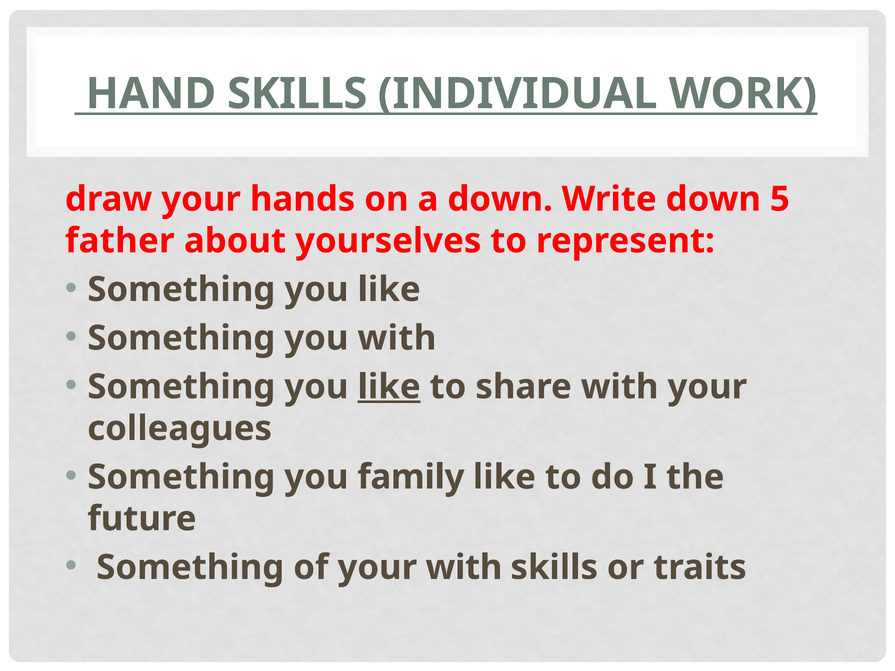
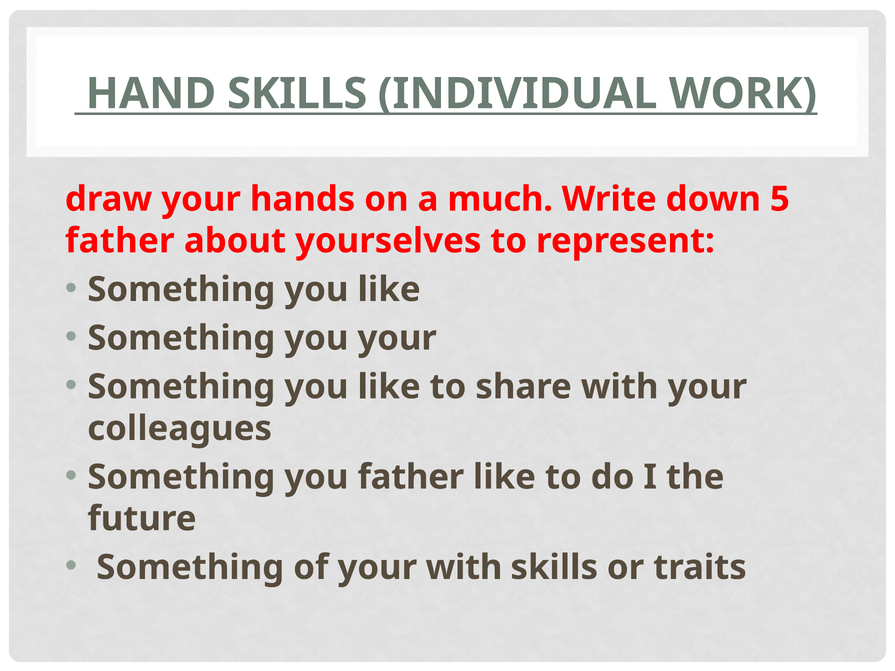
a down: down -> much
you with: with -> your
like at (389, 387) underline: present -> none
you family: family -> father
